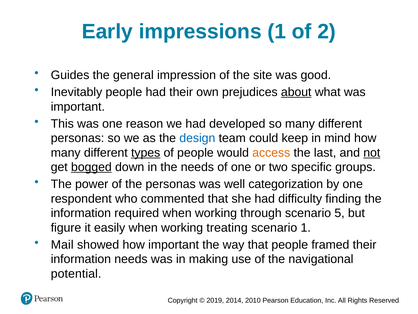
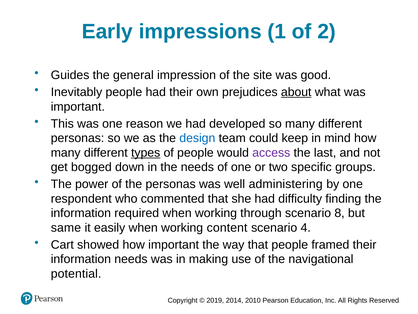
access colour: orange -> purple
not underline: present -> none
bogged underline: present -> none
categorization: categorization -> administering
5: 5 -> 8
figure: figure -> same
treating: treating -> content
scenario 1: 1 -> 4
Mail: Mail -> Cart
